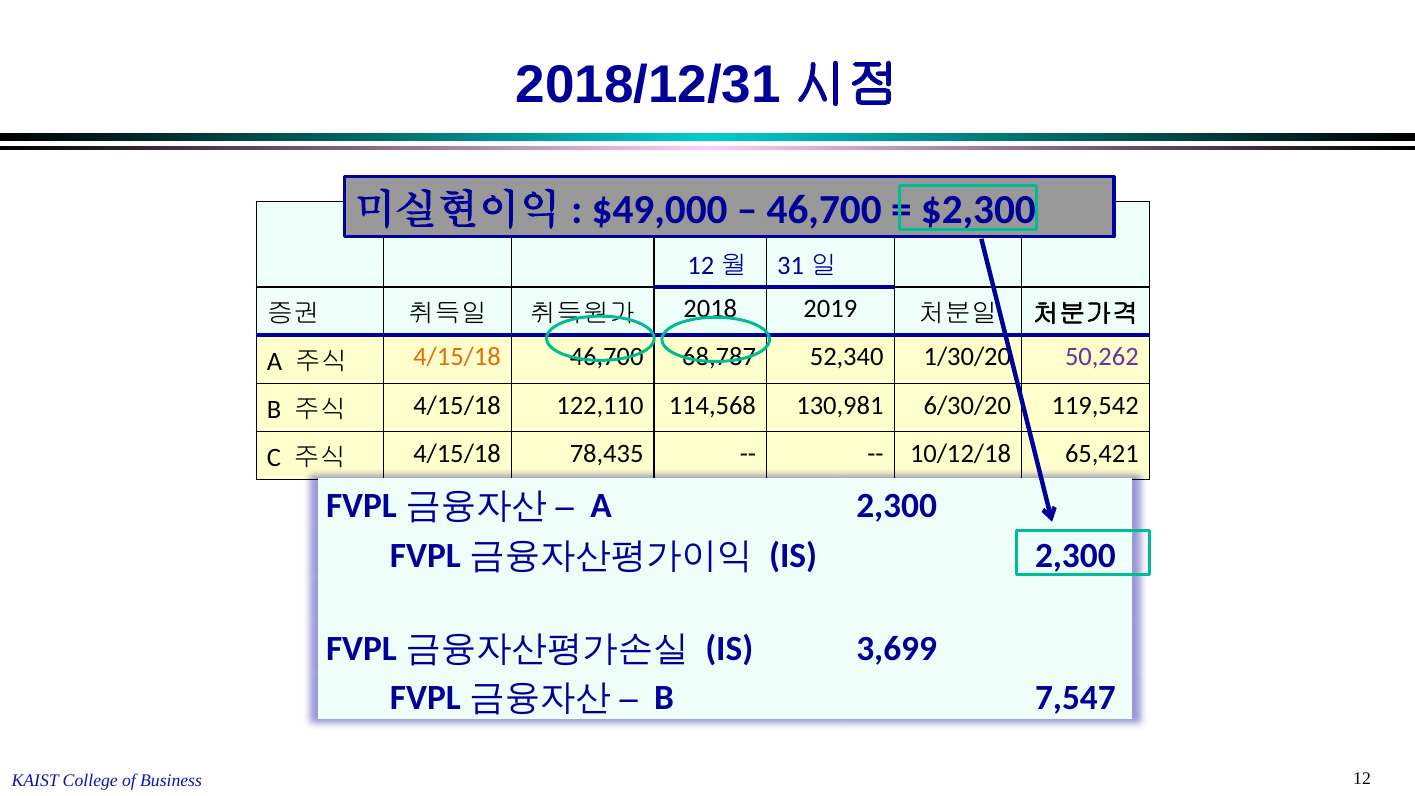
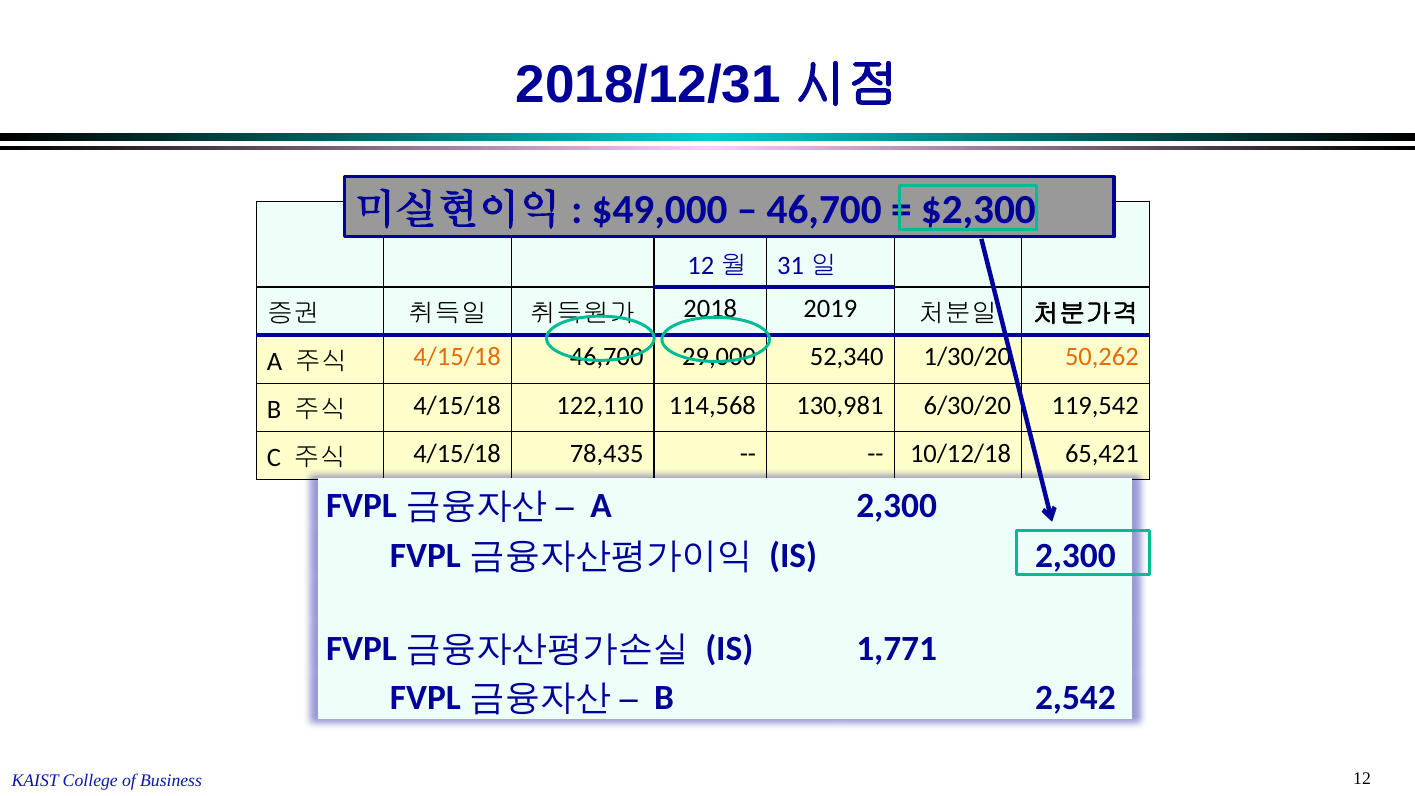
68,787: 68,787 -> 29,000
50,262 colour: purple -> orange
3,699: 3,699 -> 1,771
7,547: 7,547 -> 2,542
